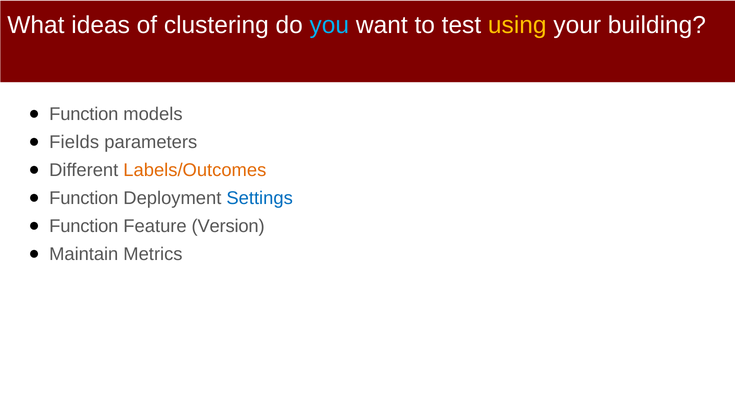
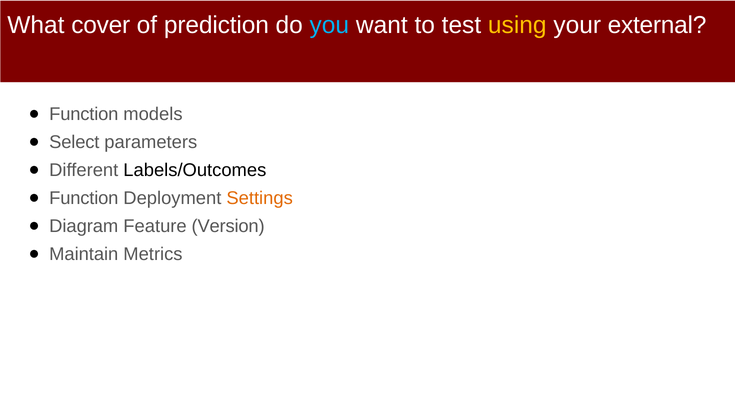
ideas: ideas -> cover
clustering: clustering -> prediction
building: building -> external
Fields: Fields -> Select
Labels/Outcomes colour: orange -> black
Settings colour: blue -> orange
Function at (84, 227): Function -> Diagram
